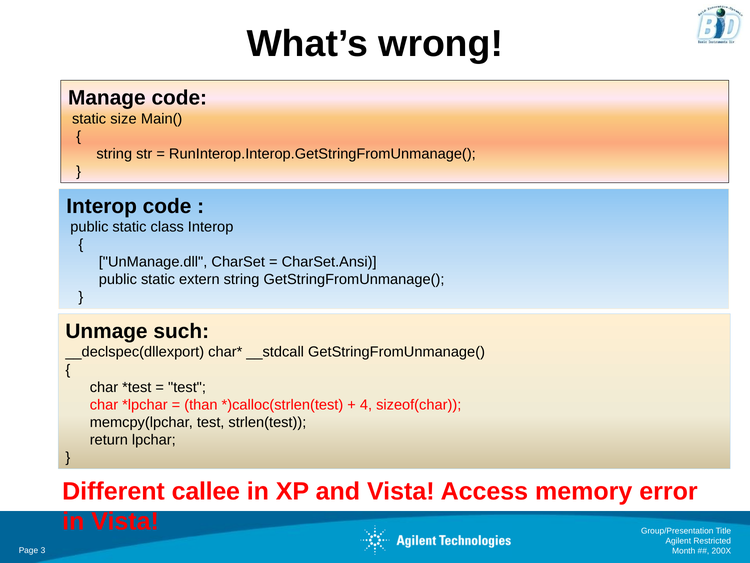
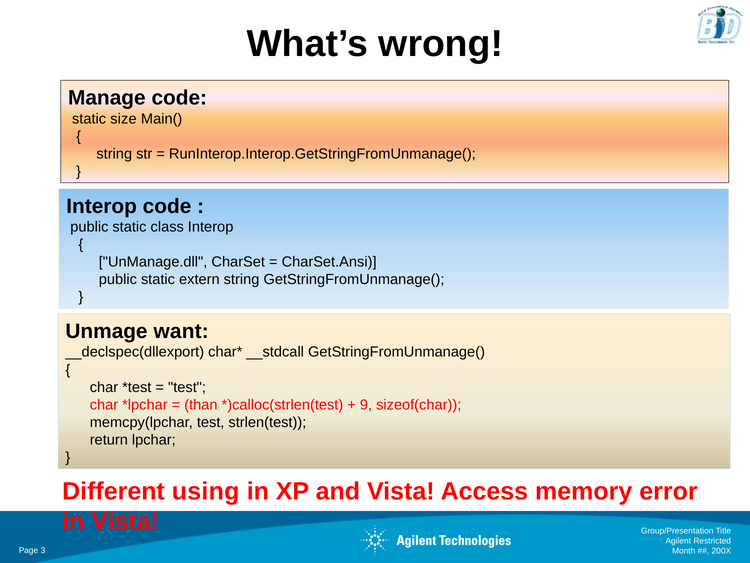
such: such -> want
4: 4 -> 9
callee: callee -> using
